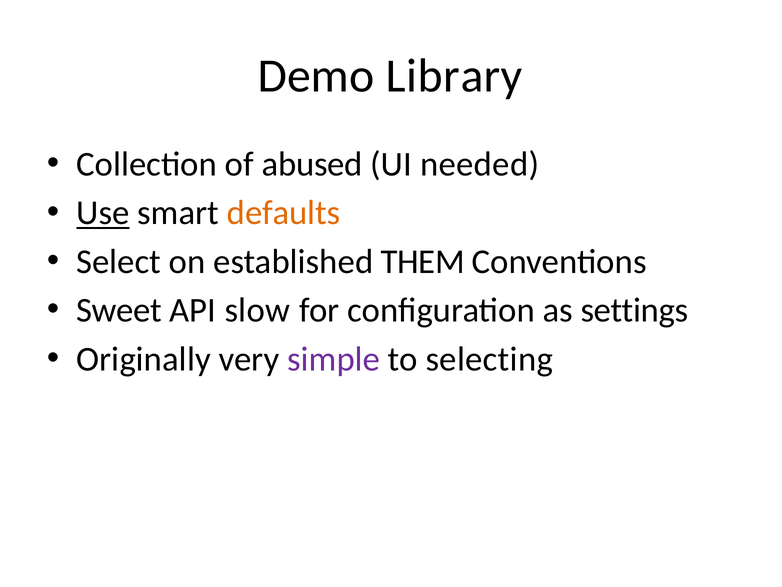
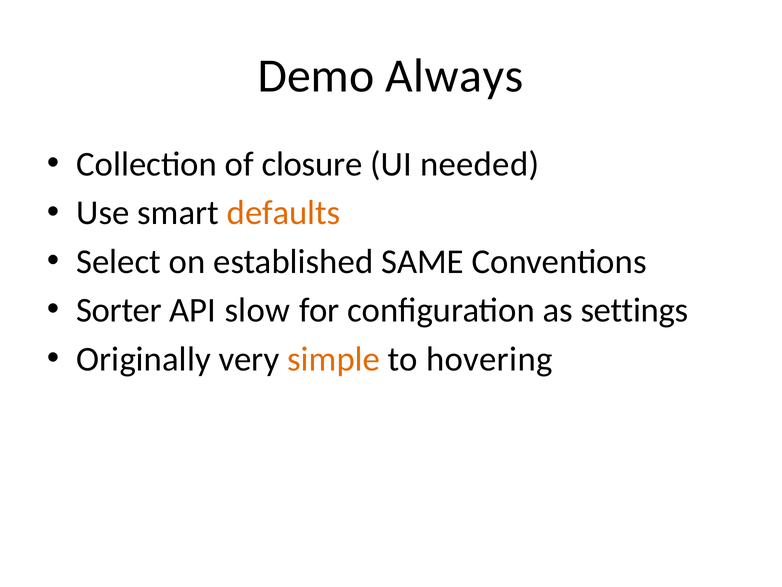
Library: Library -> Always
abused: abused -> closure
Use underline: present -> none
THEM: THEM -> SAME
Sweet: Sweet -> Sorter
simple colour: purple -> orange
selecting: selecting -> hovering
